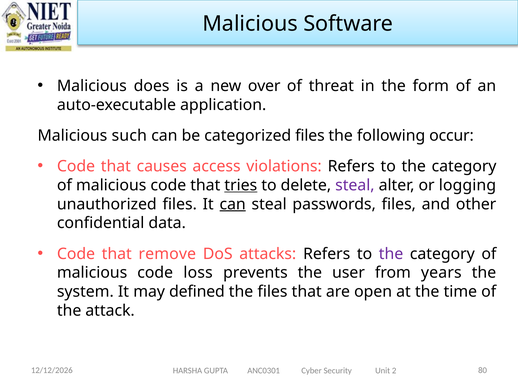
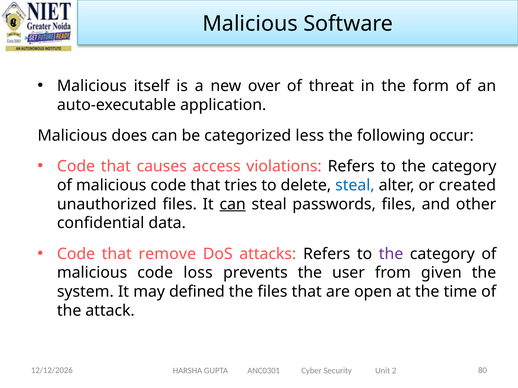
does: does -> itself
such: such -> does
categorized files: files -> less
tries underline: present -> none
steal at (355, 185) colour: purple -> blue
logging: logging -> created
years: years -> given
